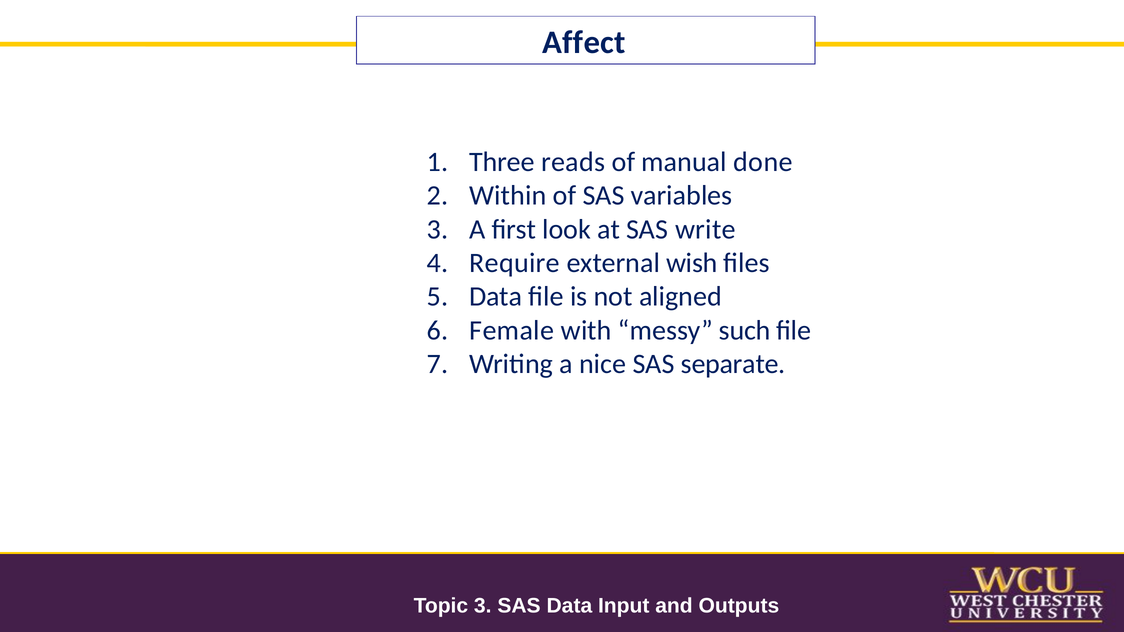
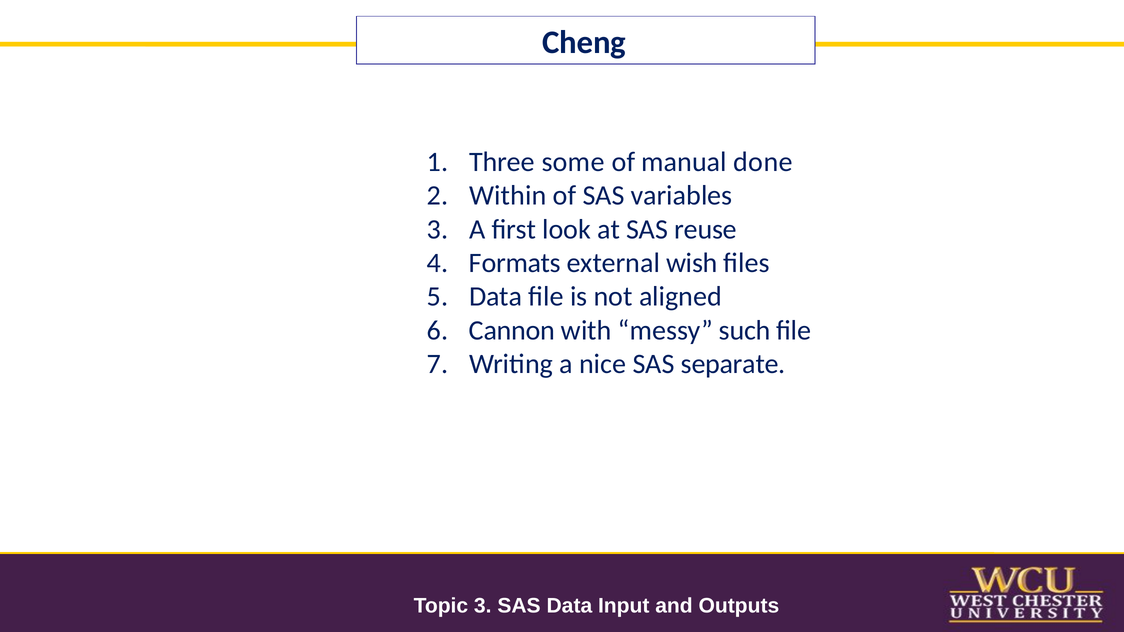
Affect at (584, 42): Affect -> Cheng
reads: reads -> some
write: write -> reuse
Require: Require -> Formats
Female: Female -> Cannon
